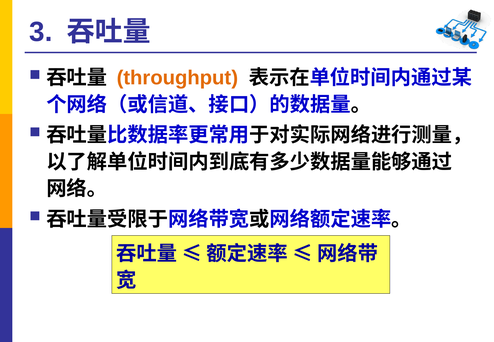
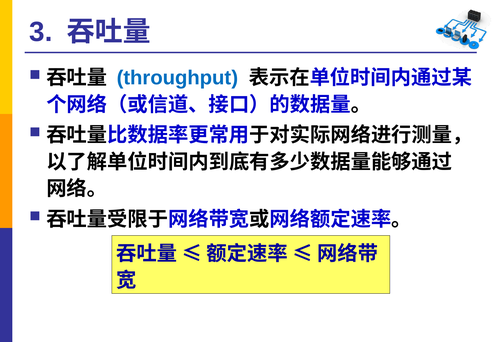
throughput colour: orange -> blue
